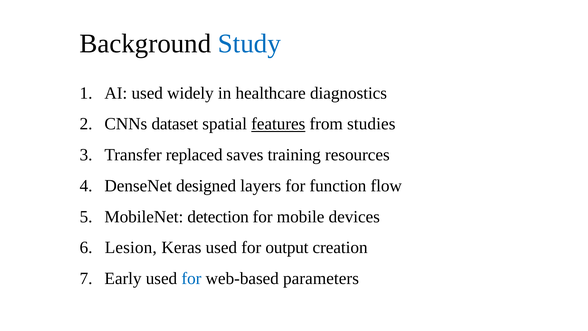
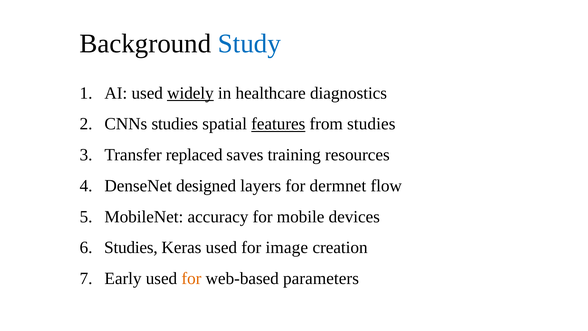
widely underline: none -> present
CNNs dataset: dataset -> studies
function: function -> dermnet
detection: detection -> accuracy
Lesion at (131, 247): Lesion -> Studies
output: output -> image
for at (191, 278) colour: blue -> orange
